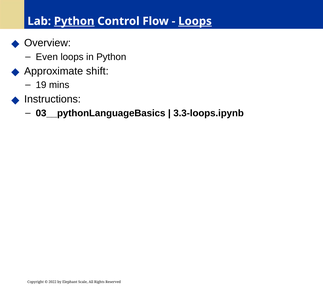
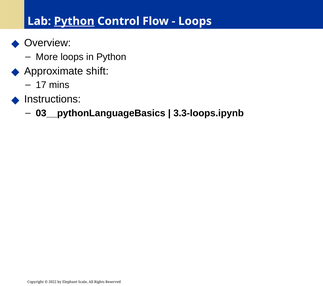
Loops at (195, 21) underline: present -> none
Even: Even -> More
19: 19 -> 17
